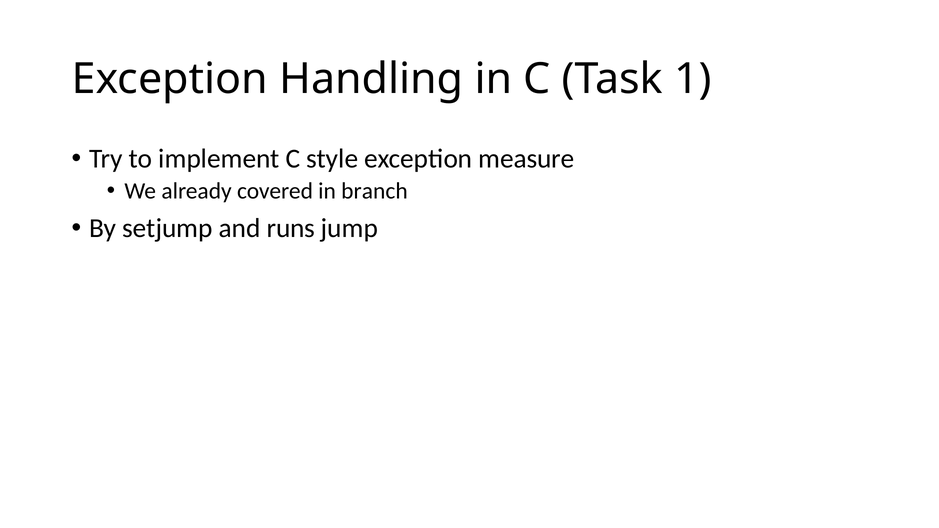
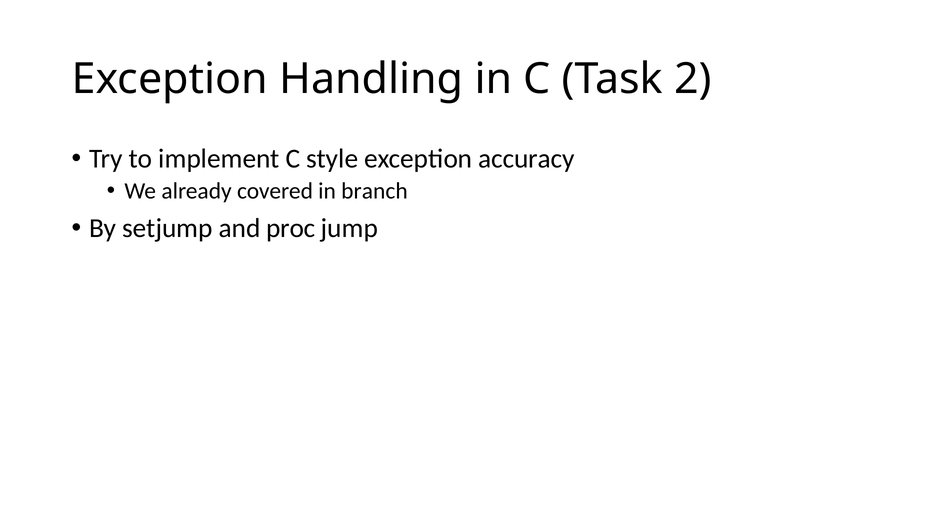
1: 1 -> 2
measure: measure -> accuracy
runs: runs -> proc
